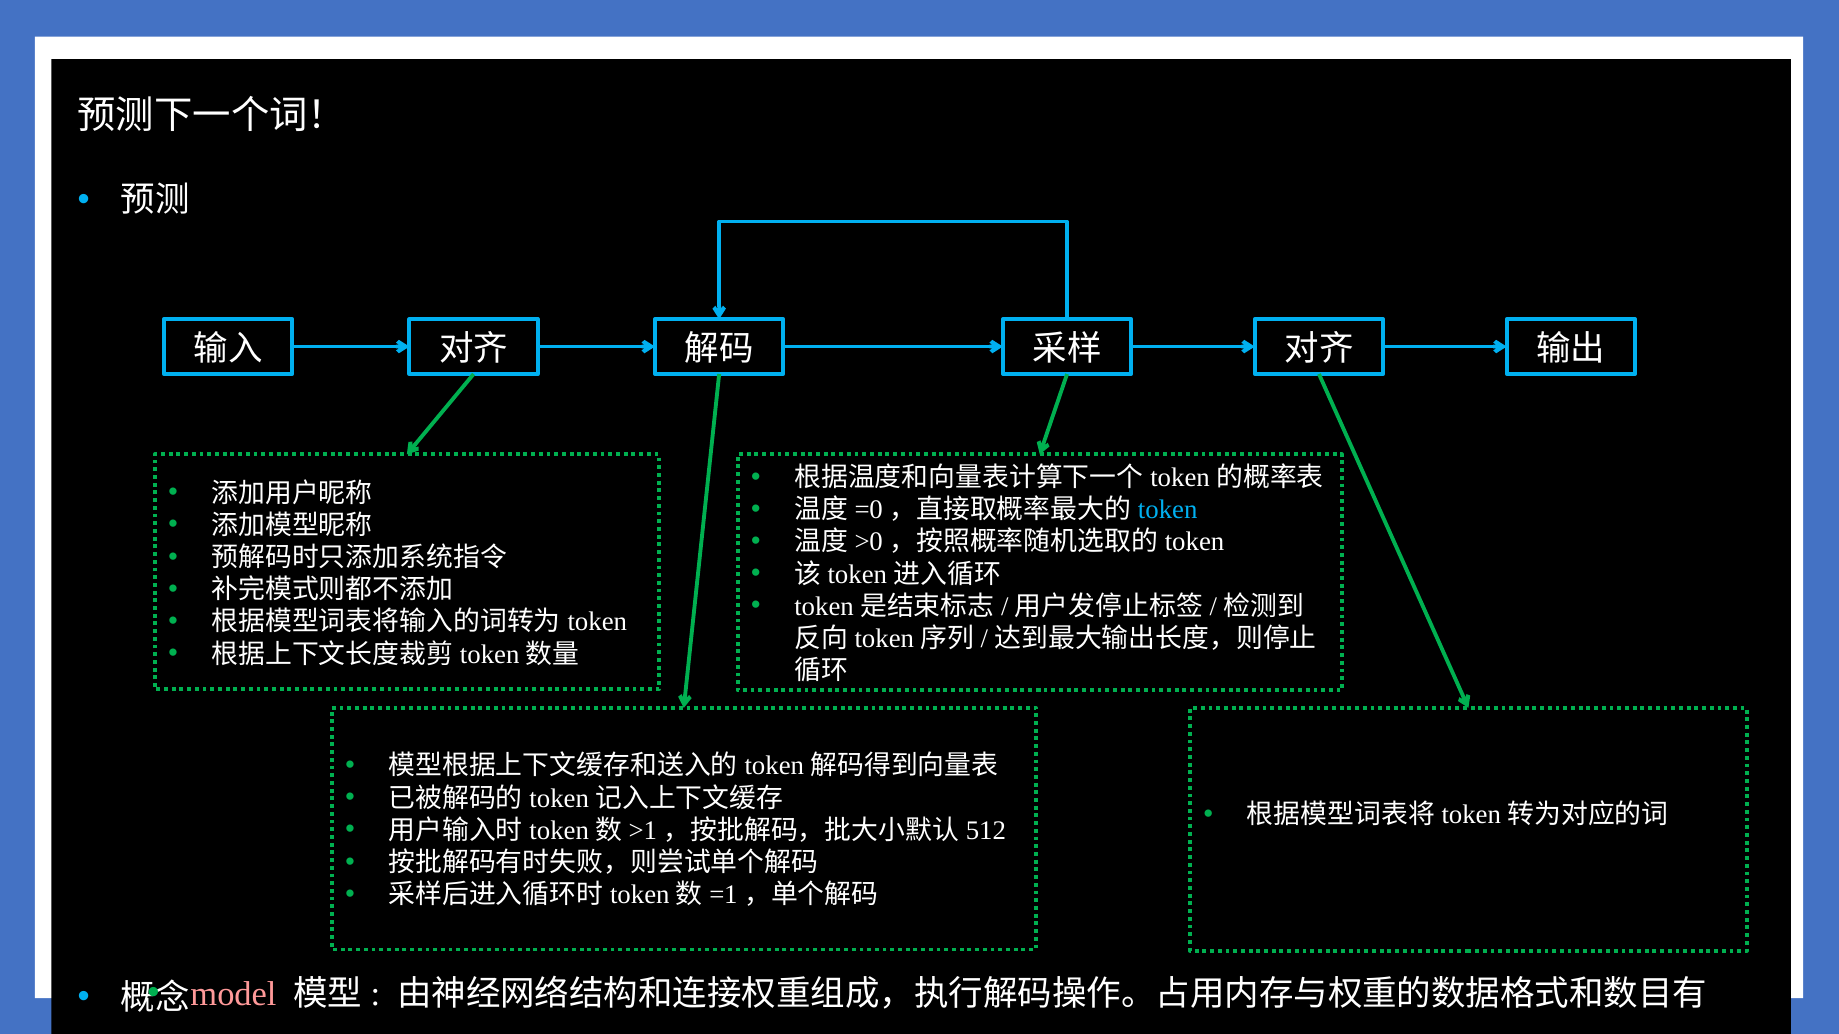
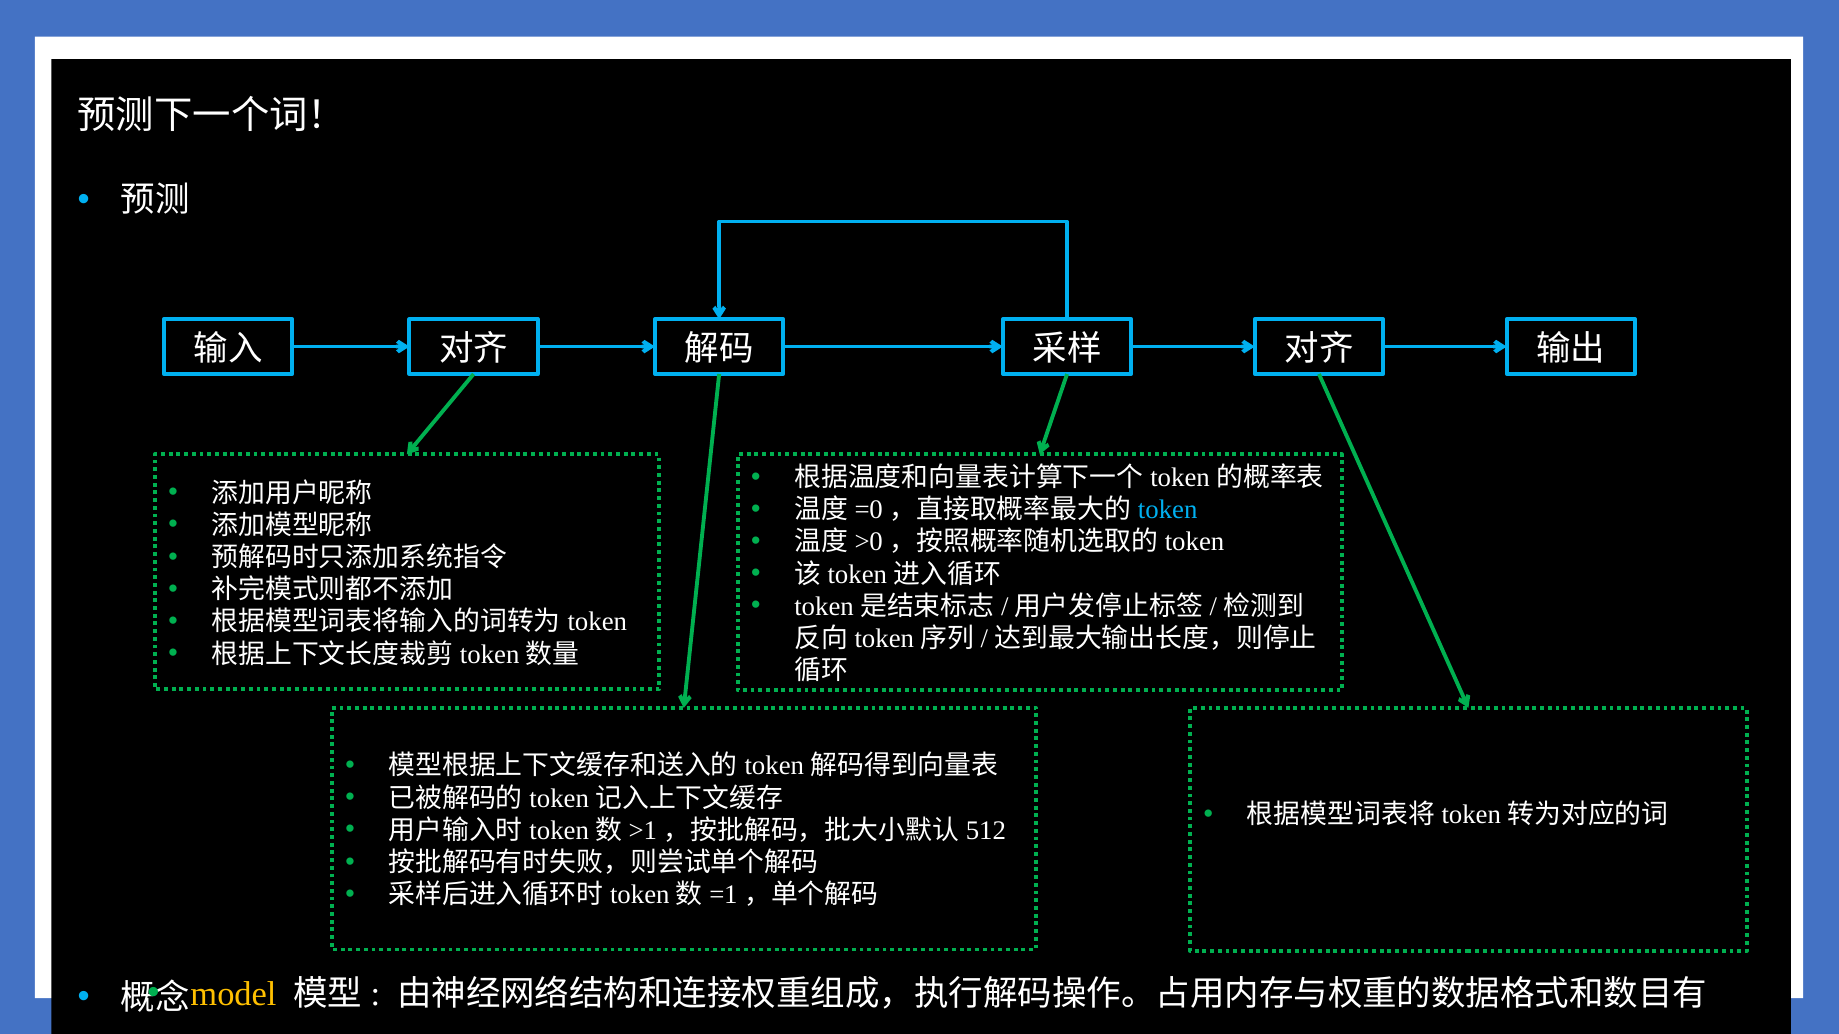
model at (234, 994) colour: pink -> yellow
